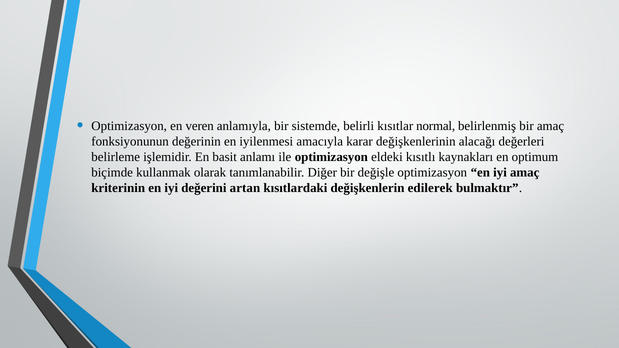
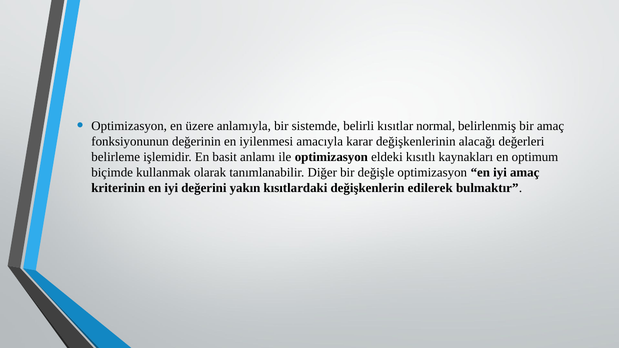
veren: veren -> üzere
artan: artan -> yakın
